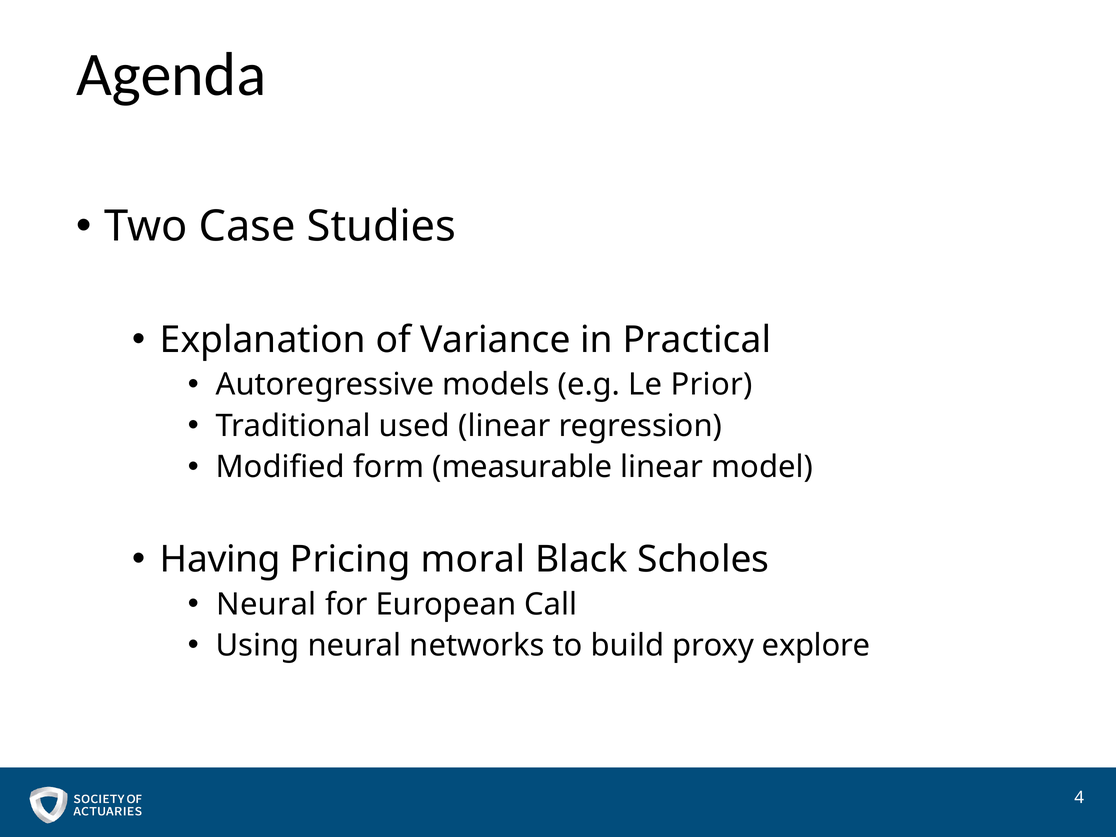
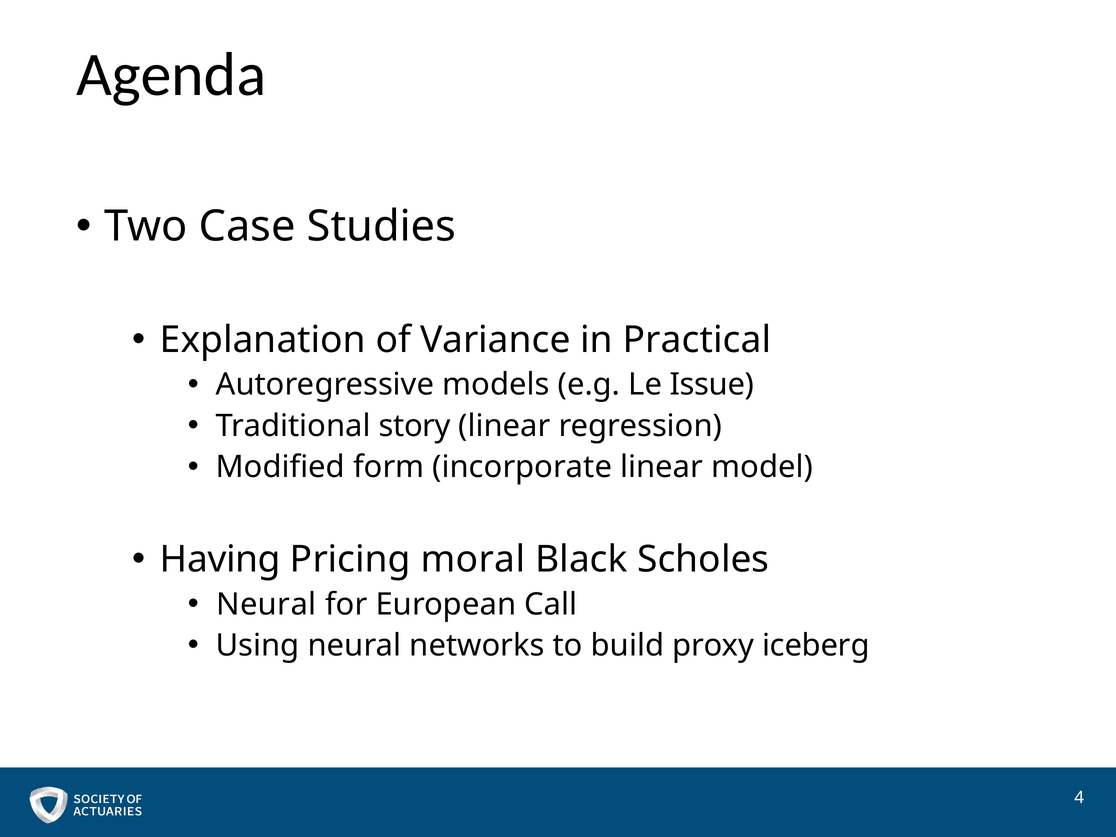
Prior: Prior -> Issue
used: used -> story
measurable: measurable -> incorporate
explore: explore -> iceberg
